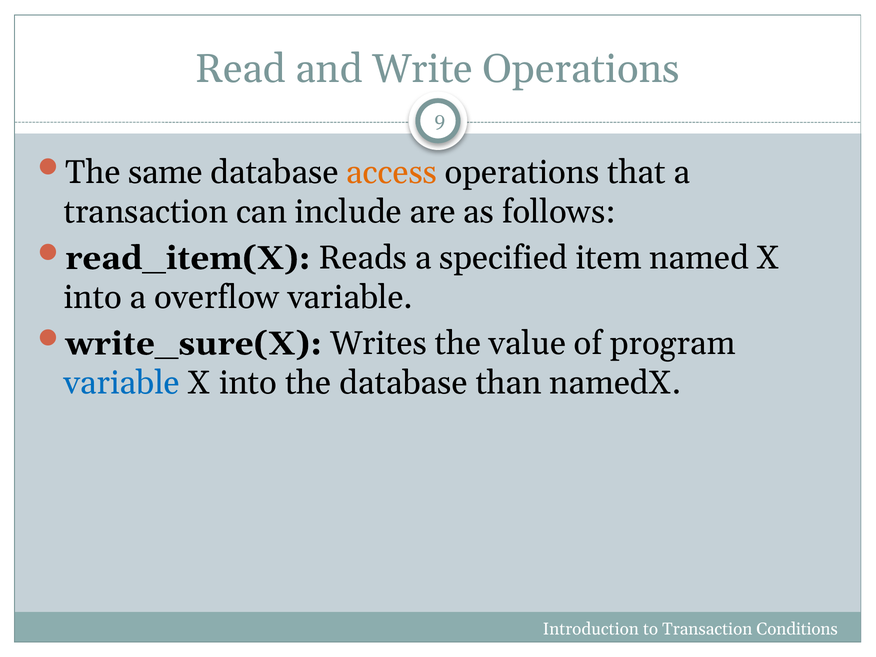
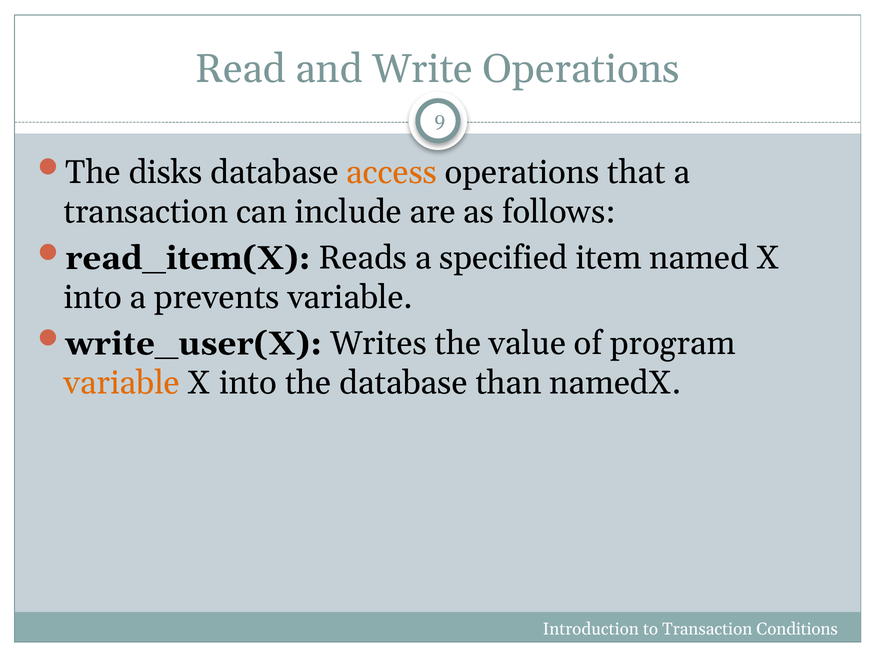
same: same -> disks
overflow: overflow -> prevents
write_sure(X: write_sure(X -> write_user(X
variable at (122, 383) colour: blue -> orange
